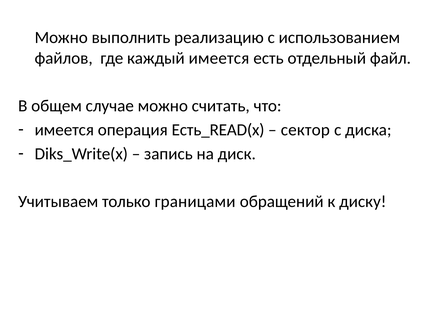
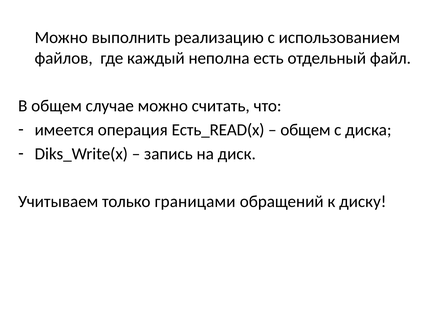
каждый имеется: имеется -> неполна
сектор at (305, 130): сектор -> общем
